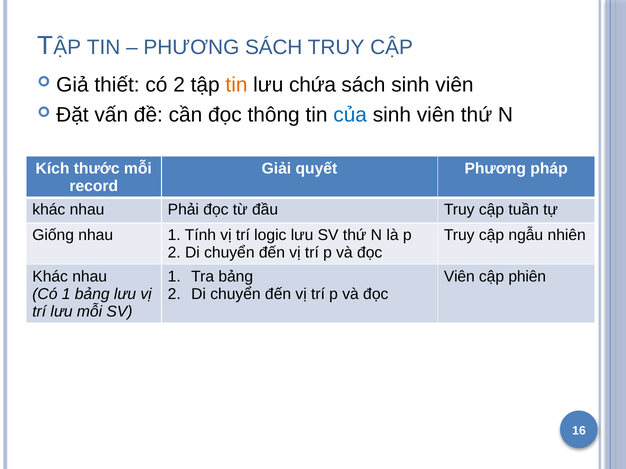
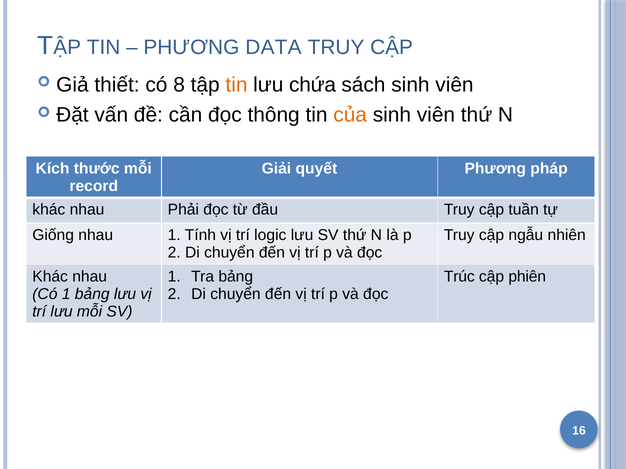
PHƯƠNG SÁCH: SÁCH -> DATA
có 2: 2 -> 8
của colour: blue -> orange
Viên at (459, 277): Viên -> Trúc
